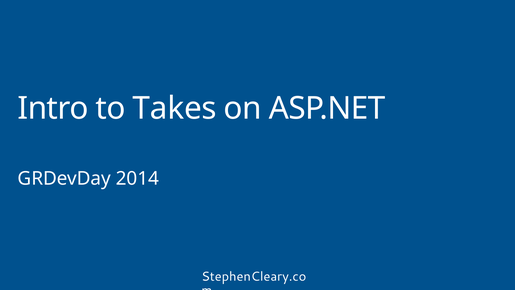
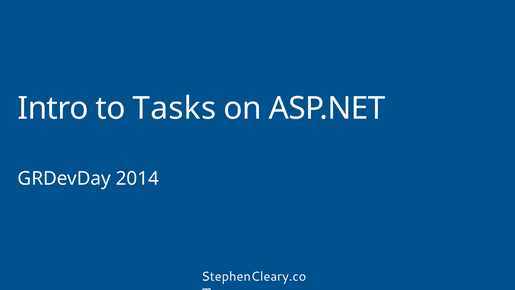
Takes: Takes -> Tasks
